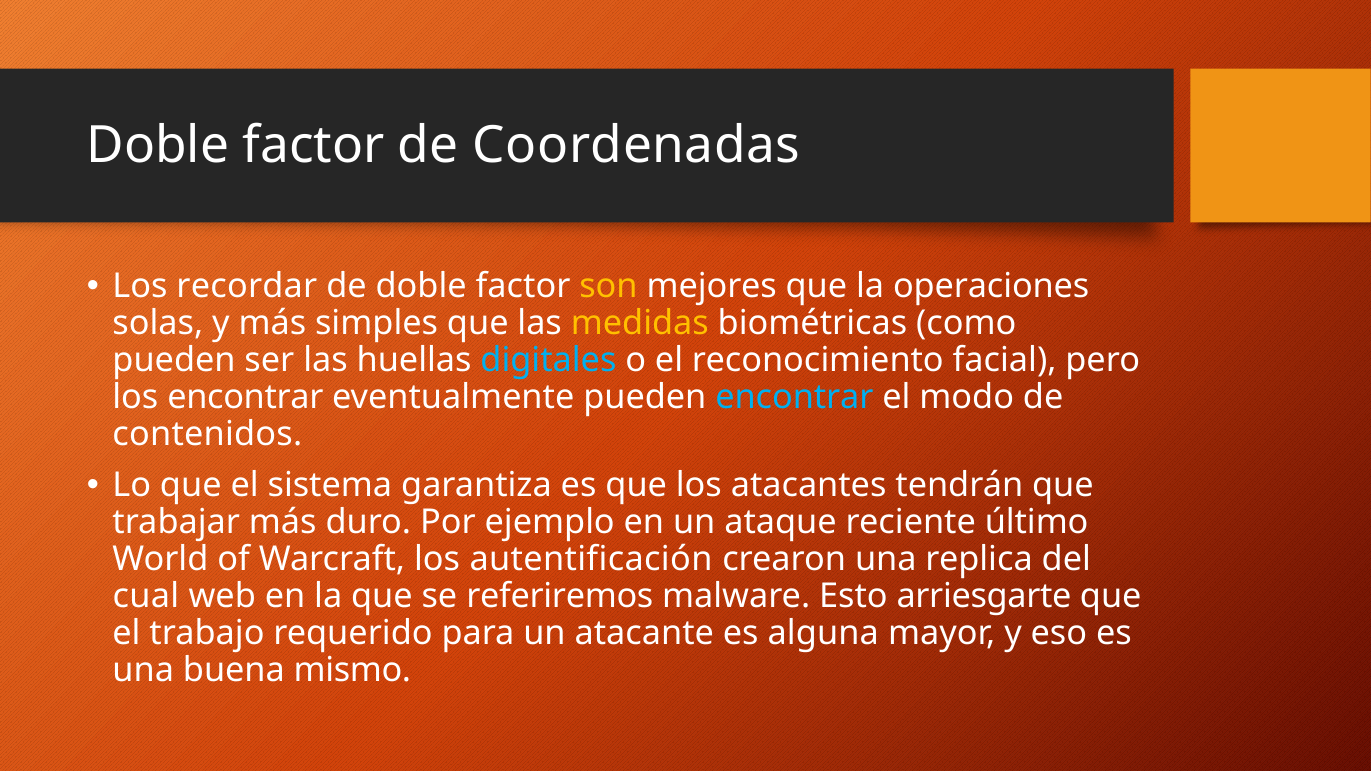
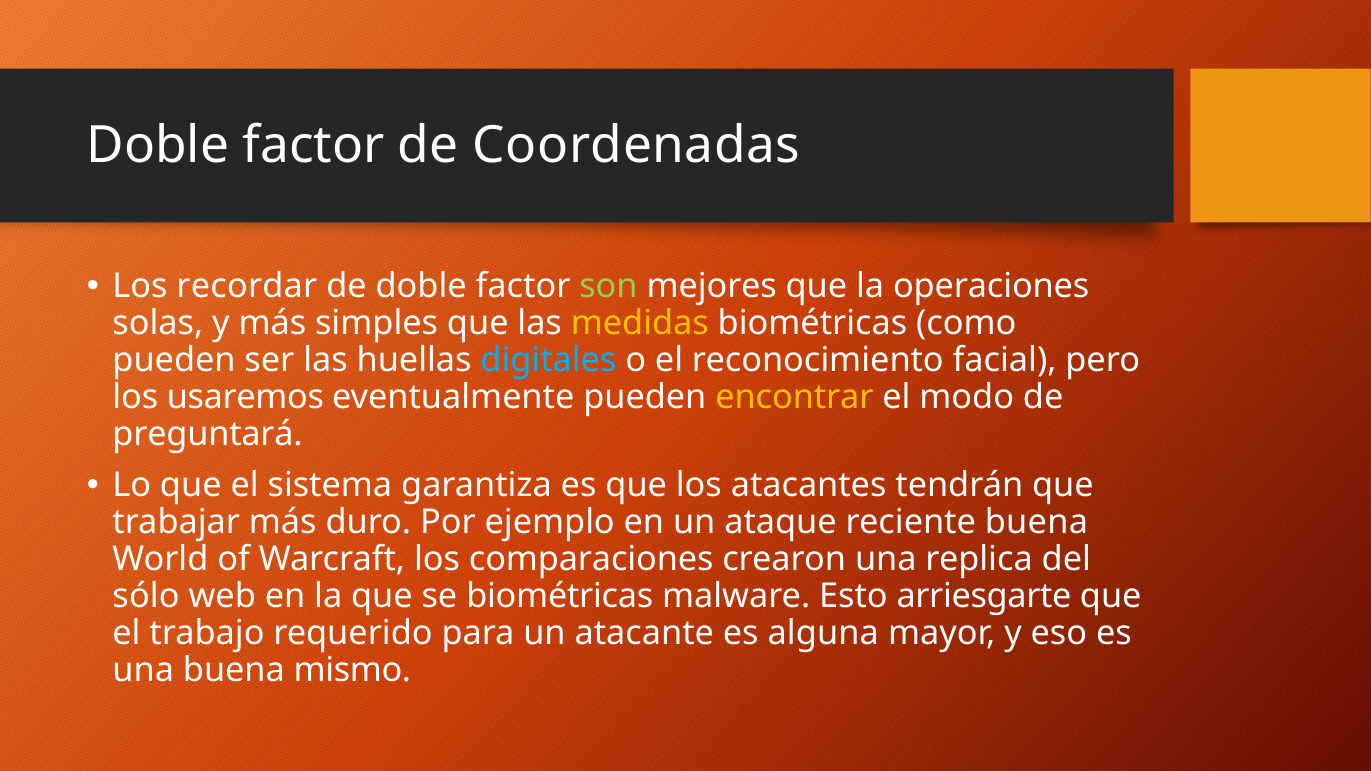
son colour: yellow -> light green
los encontrar: encontrar -> usaremos
encontrar at (794, 397) colour: light blue -> yellow
contenidos: contenidos -> preguntará
reciente último: último -> buena
autentificación: autentificación -> comparaciones
cual: cual -> sólo
se referiremos: referiremos -> biométricas
